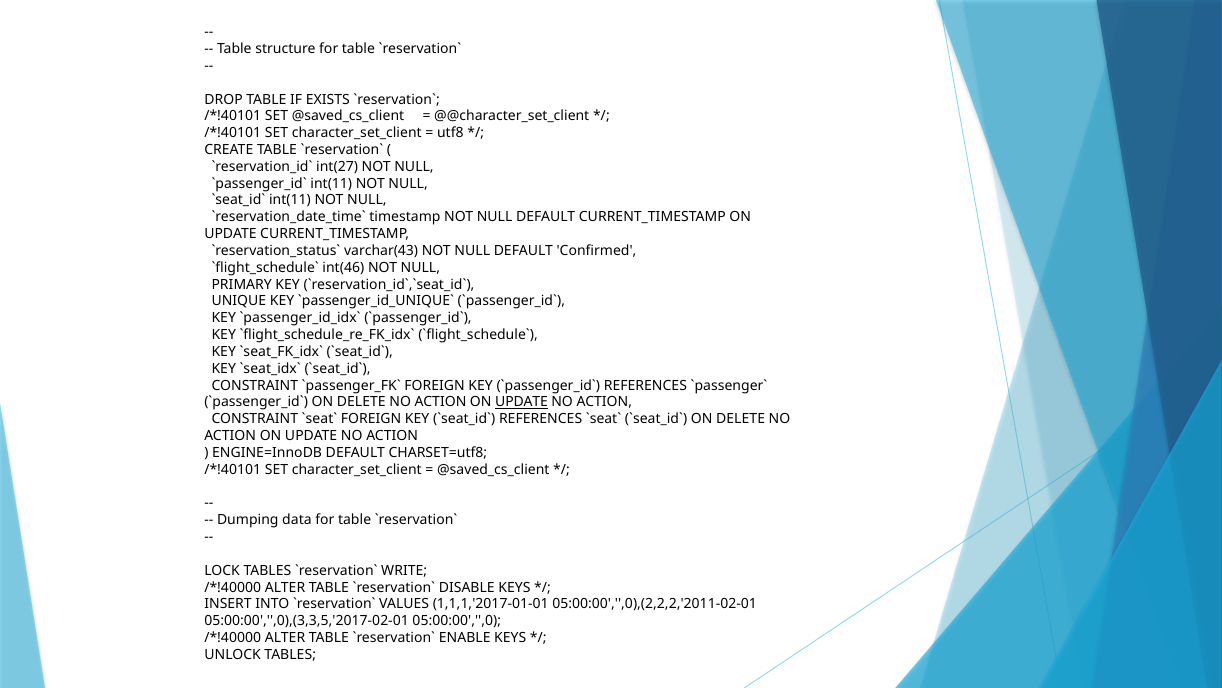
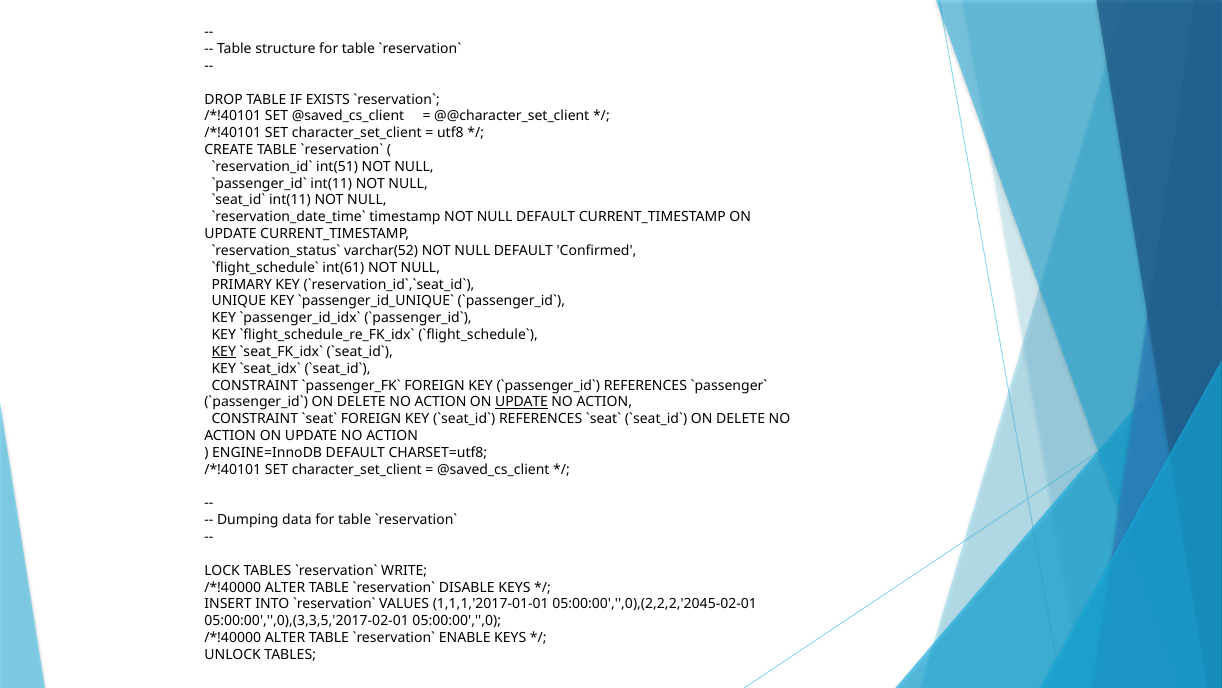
int(27: int(27 -> int(51
varchar(43: varchar(43 -> varchar(52
int(46: int(46 -> int(61
KEY at (224, 352) underline: none -> present
05:00:00','',0),(2,2,2,'2011-02-01: 05:00:00','',0),(2,2,2,'2011-02-01 -> 05:00:00','',0),(2,2,2,'2045-02-01
